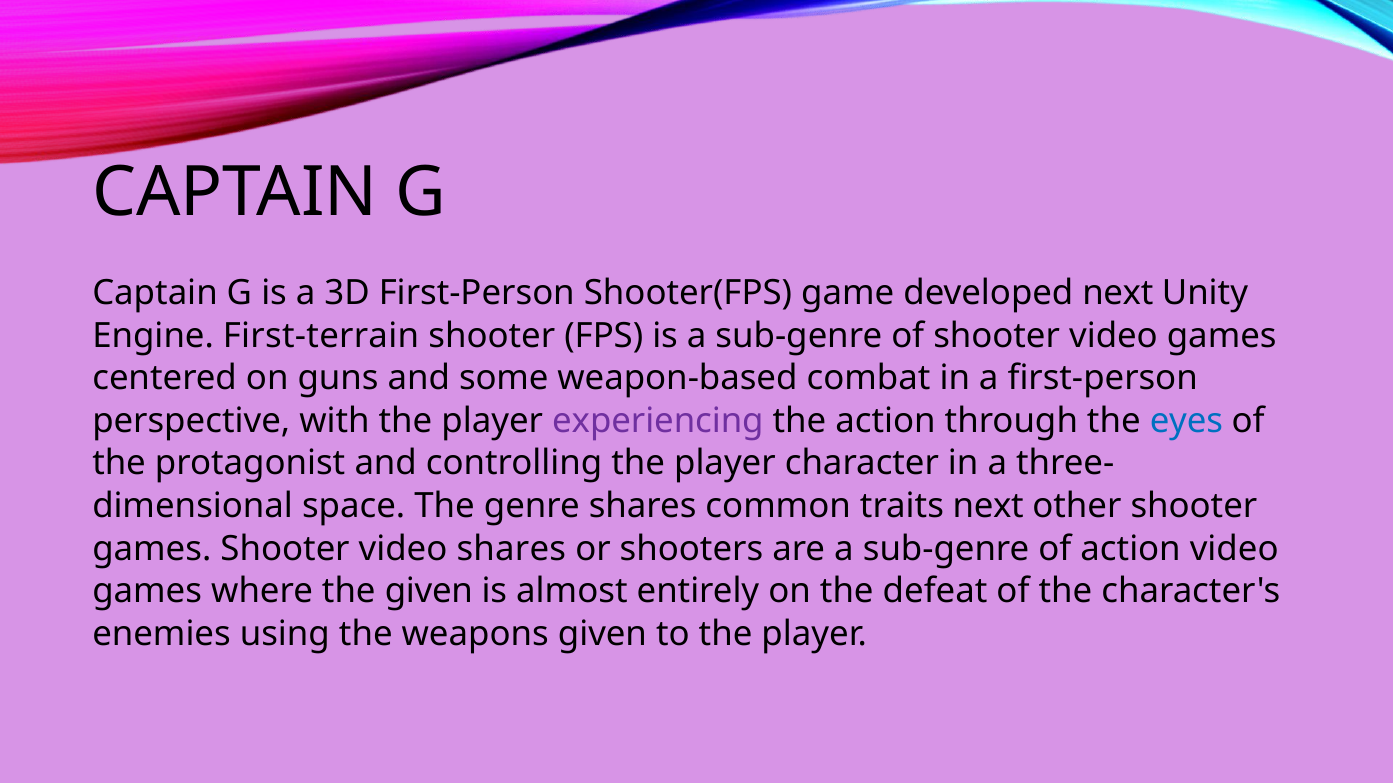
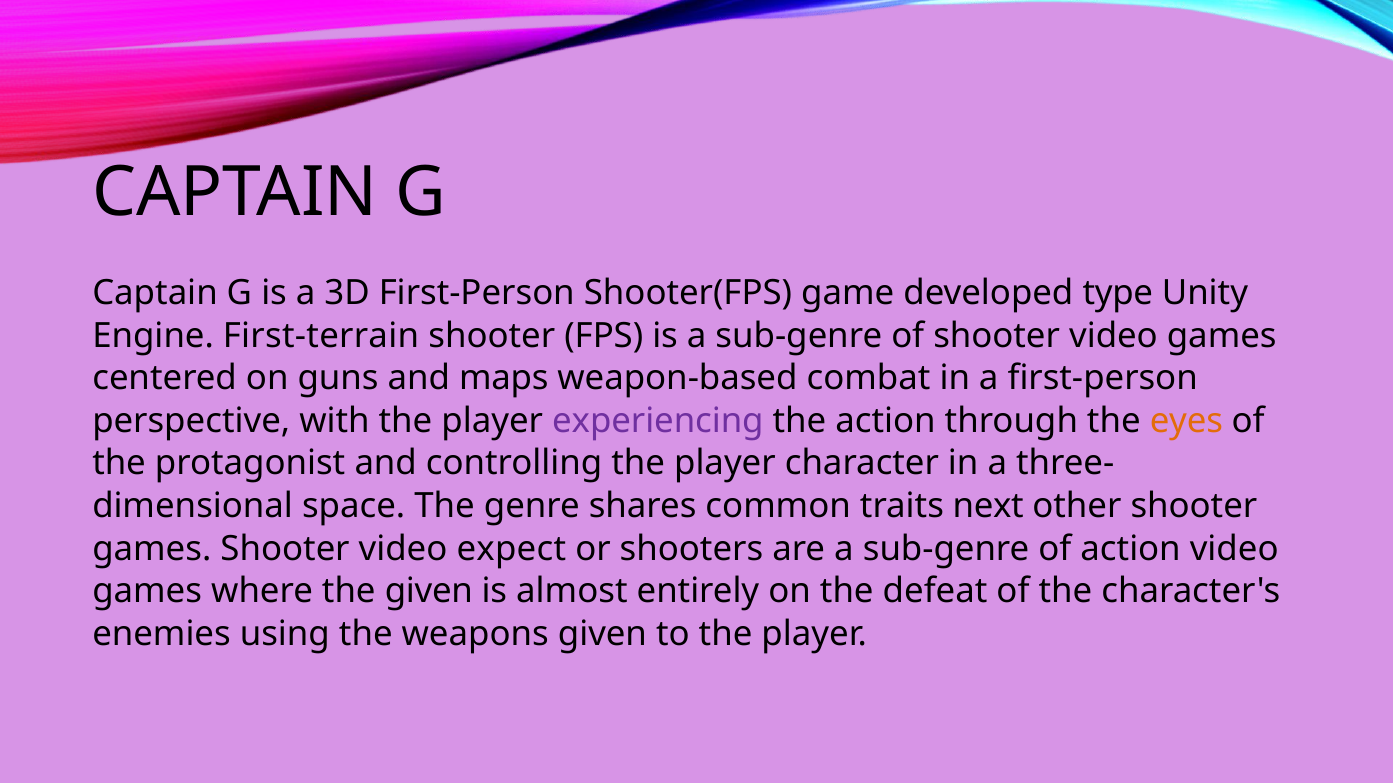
developed next: next -> type
some: some -> maps
eyes colour: blue -> orange
video shares: shares -> expect
